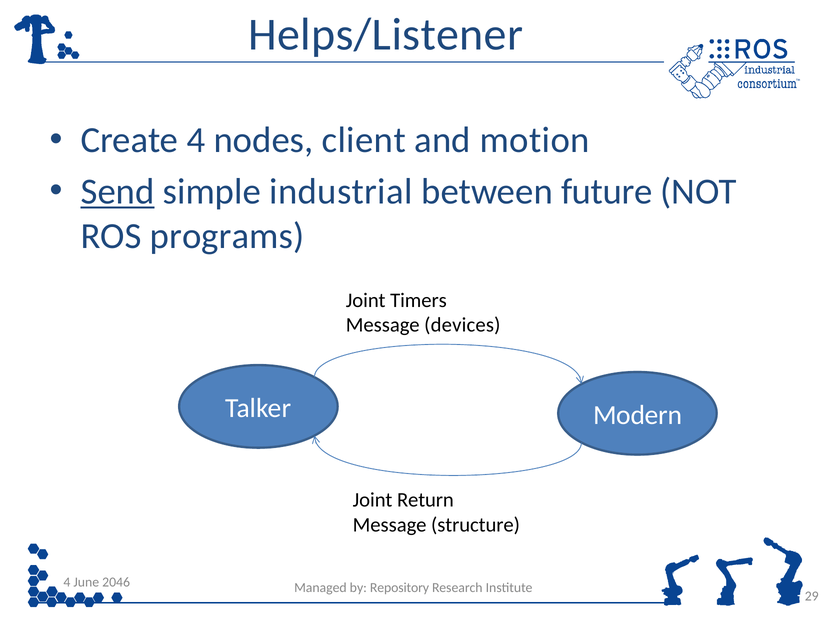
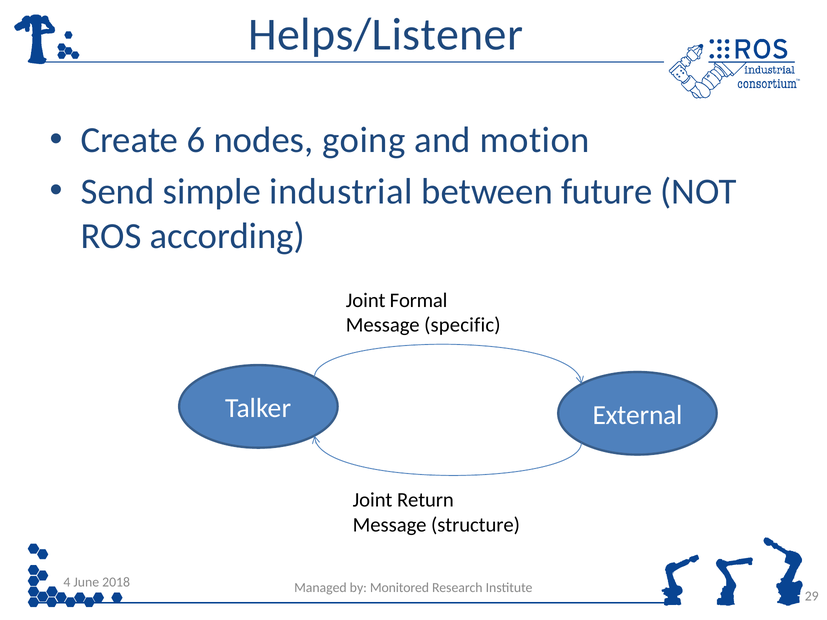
Create 4: 4 -> 6
client: client -> going
Send underline: present -> none
programs: programs -> according
Timers: Timers -> Formal
devices: devices -> specific
Modern: Modern -> External
2046: 2046 -> 2018
Repository: Repository -> Monitored
